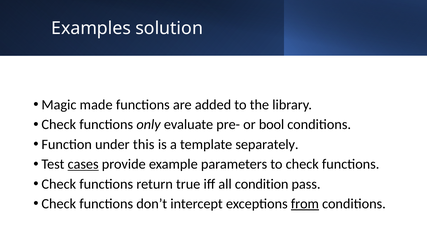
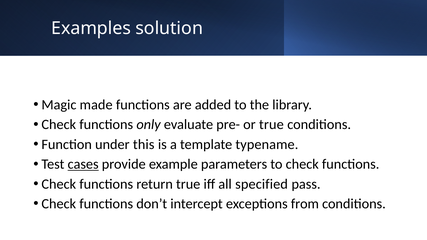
or bool: bool -> true
separately: separately -> typename
condition: condition -> specified
from underline: present -> none
